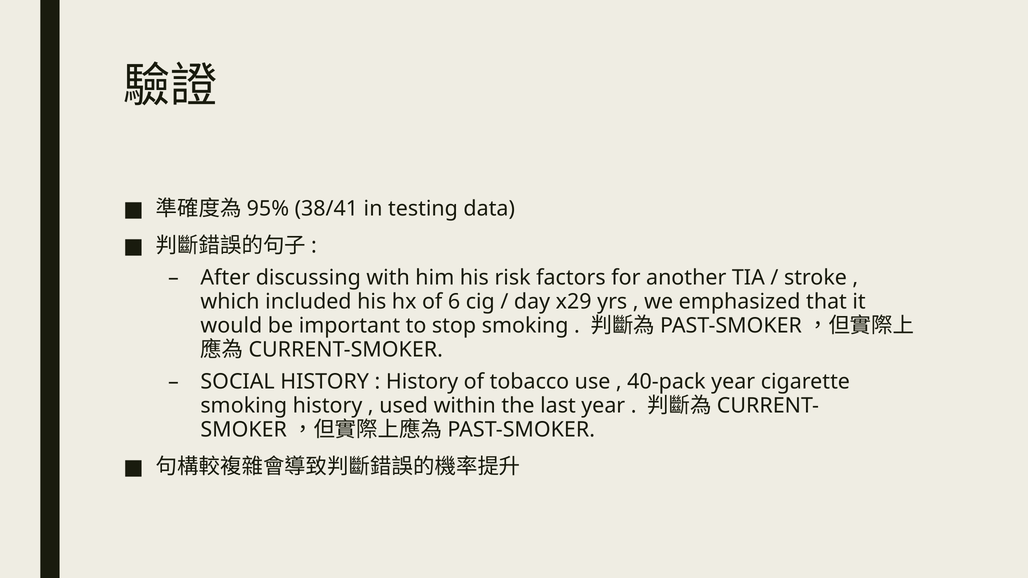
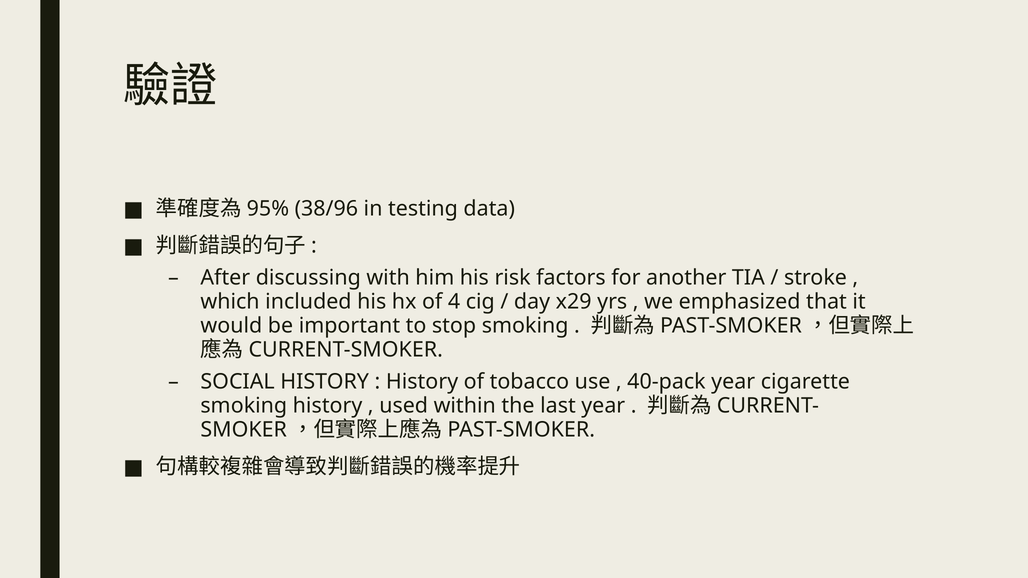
38/41: 38/41 -> 38/96
6: 6 -> 4
